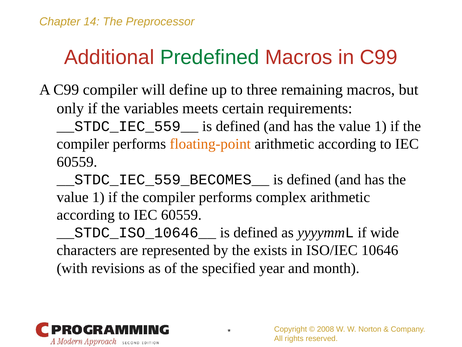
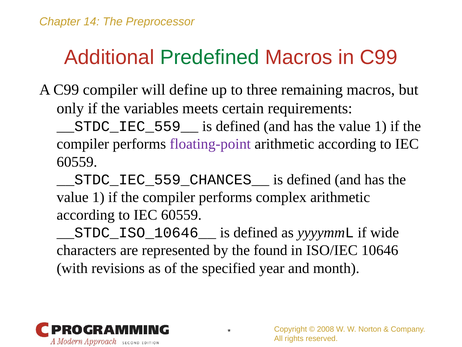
floating-point colour: orange -> purple
__STDC_IEC_559_BECOMES__: __STDC_IEC_559_BECOMES__ -> __STDC_IEC_559_CHANCES__
exists: exists -> found
